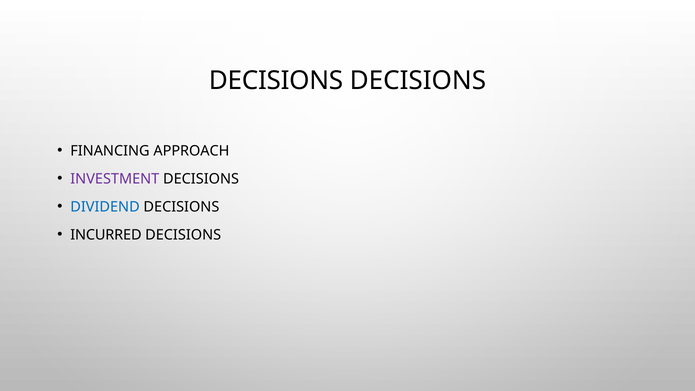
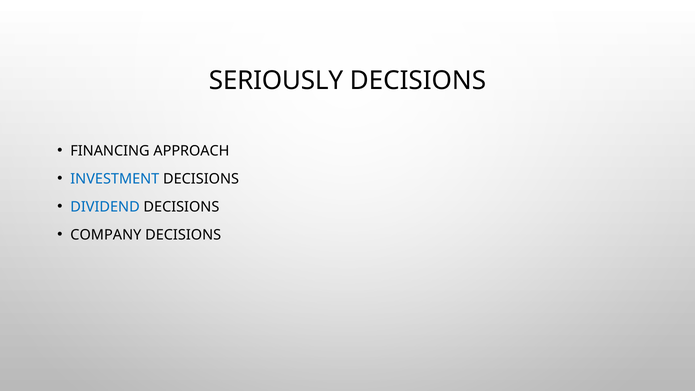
DECISIONS at (276, 81): DECISIONS -> SERIOUSLY
INVESTMENT colour: purple -> blue
INCURRED: INCURRED -> COMPANY
